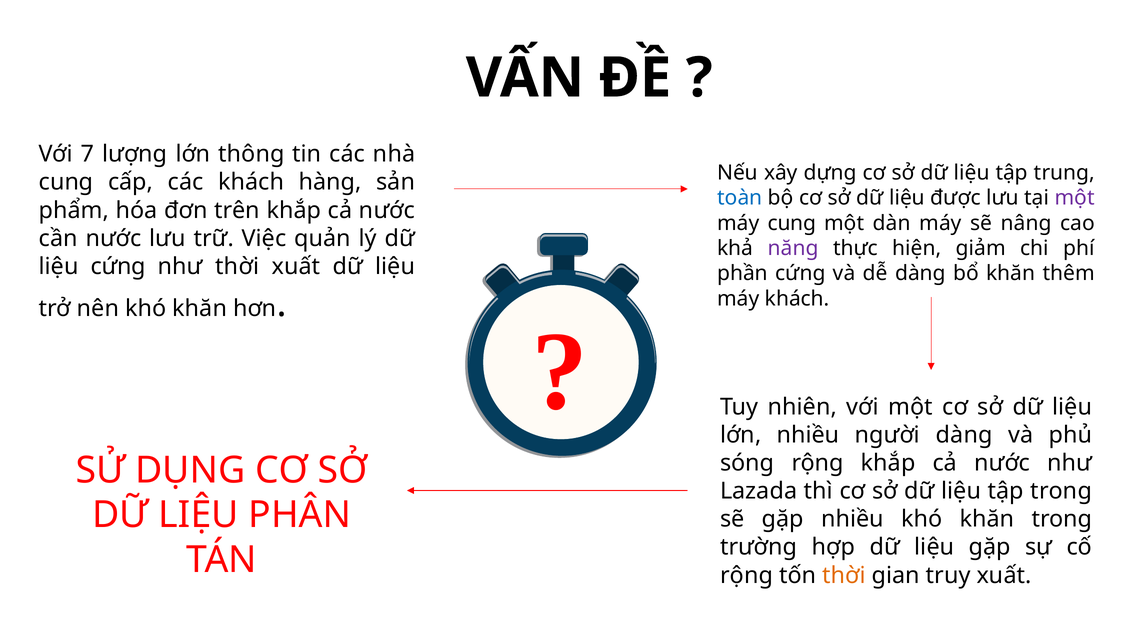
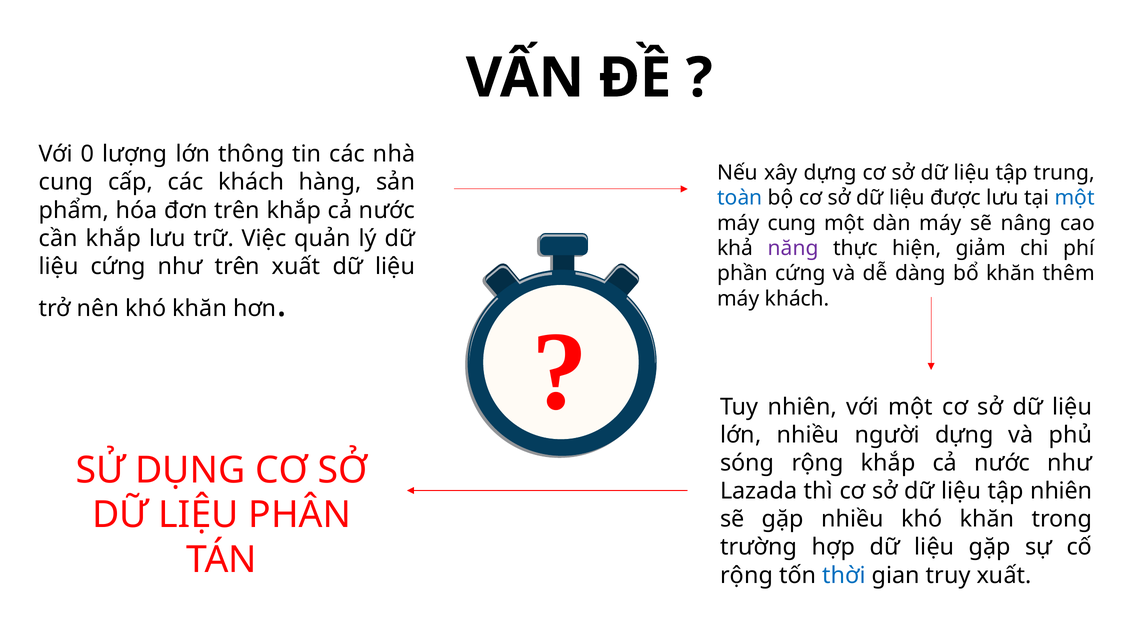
7: 7 -> 0
một at (1075, 198) colour: purple -> blue
cần nước: nước -> khắp
như thời: thời -> trên
người dàng: dàng -> dựng
tập trong: trong -> nhiên
thời at (844, 575) colour: orange -> blue
